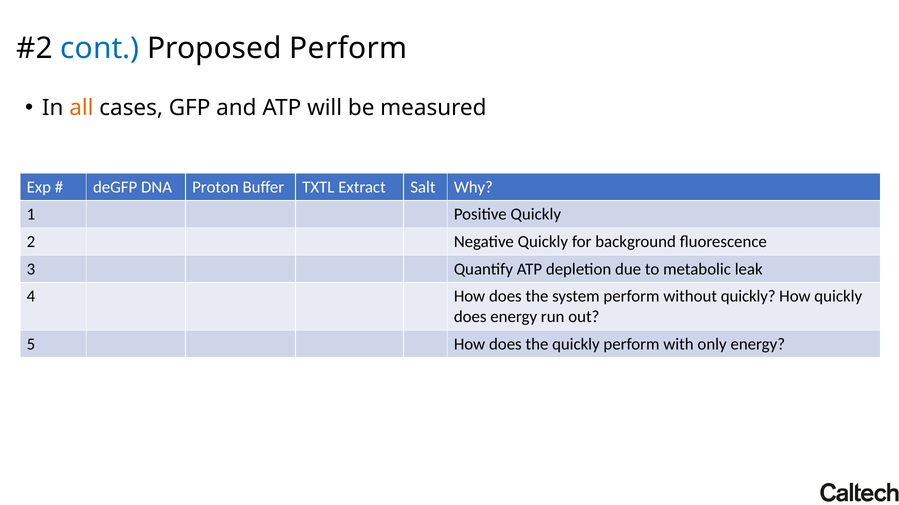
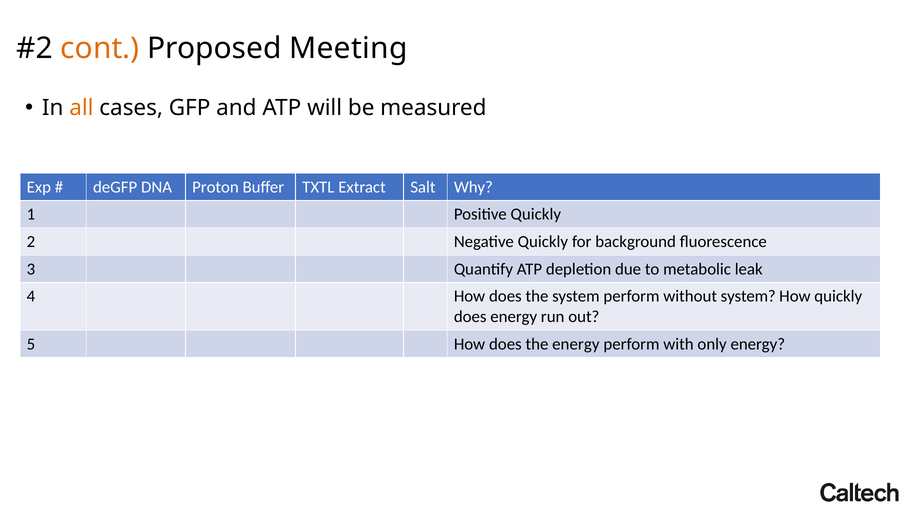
cont colour: blue -> orange
Proposed Perform: Perform -> Meeting
without quickly: quickly -> system
the quickly: quickly -> energy
